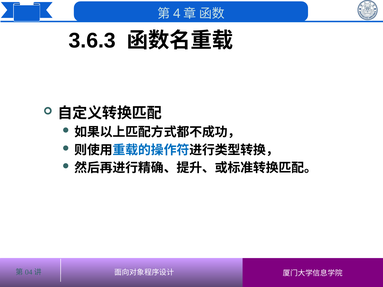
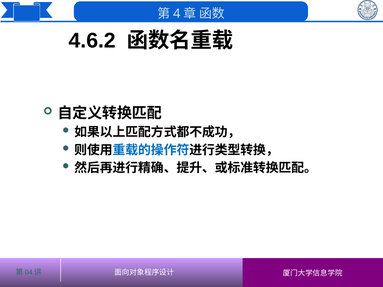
3.6.3: 3.6.3 -> 4.6.2
